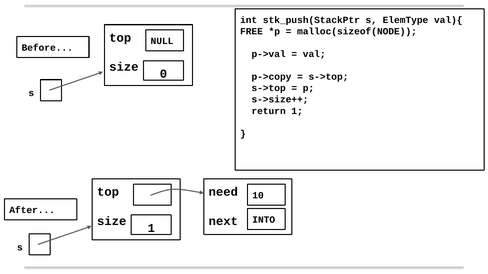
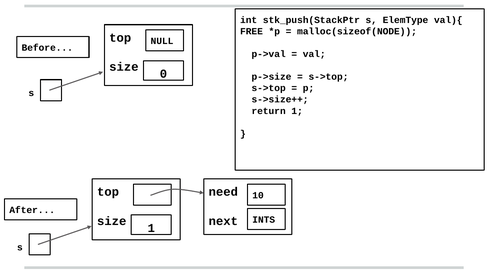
p->copy: p->copy -> p->size
INTO: INTO -> INTS
